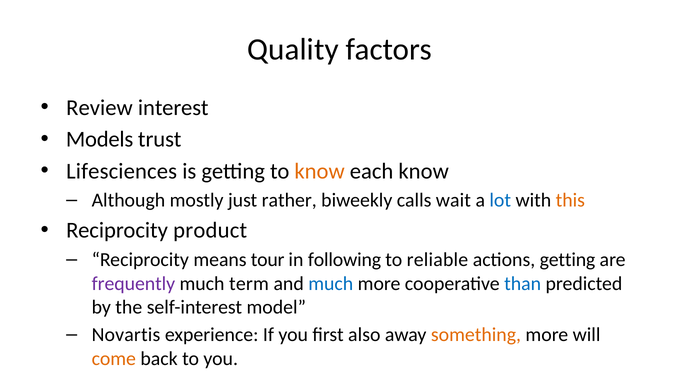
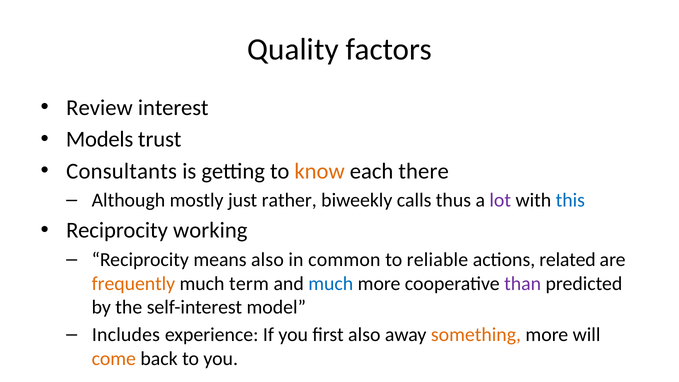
Lifesciences: Lifesciences -> Consultants
each know: know -> there
wait: wait -> thus
lot colour: blue -> purple
this colour: orange -> blue
product: product -> working
means tour: tour -> also
following: following -> common
actions getting: getting -> related
frequently colour: purple -> orange
than colour: blue -> purple
Novartis: Novartis -> Includes
